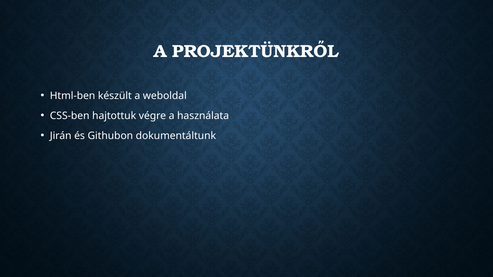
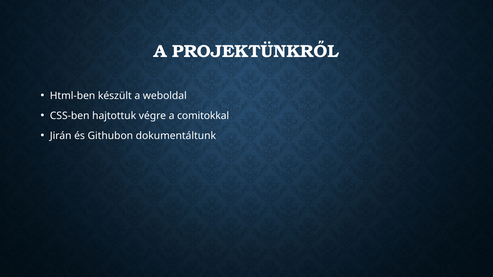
használata: használata -> comitokkal
